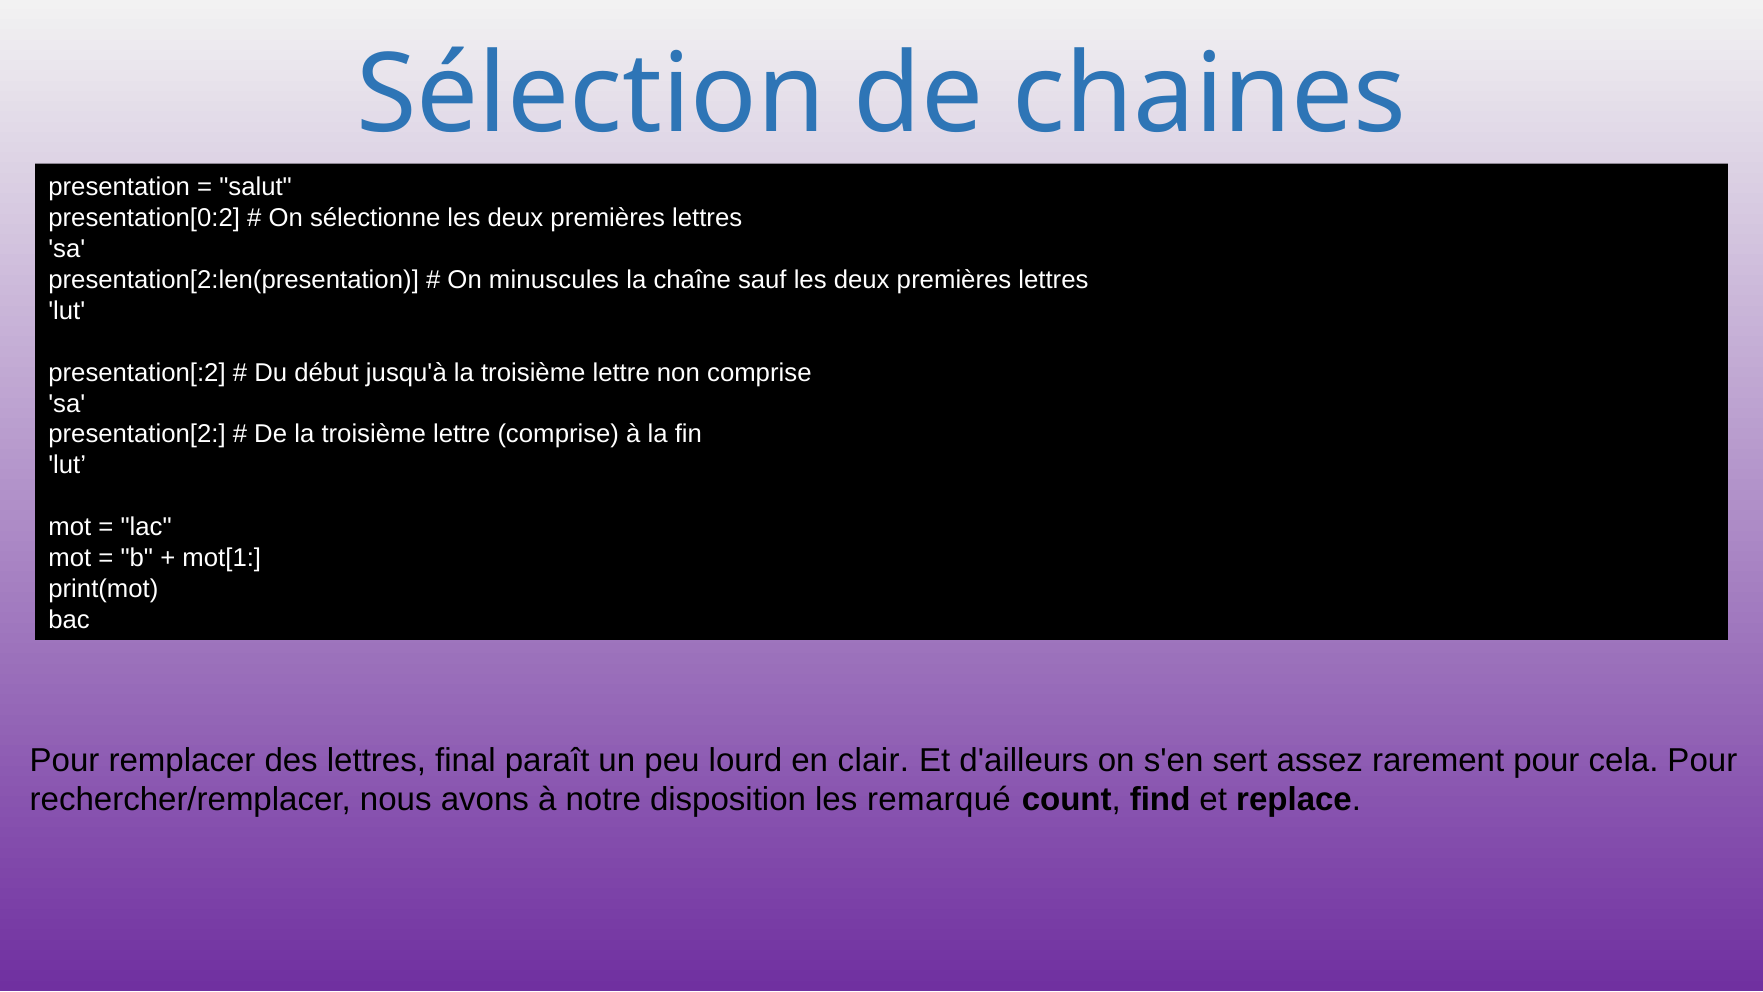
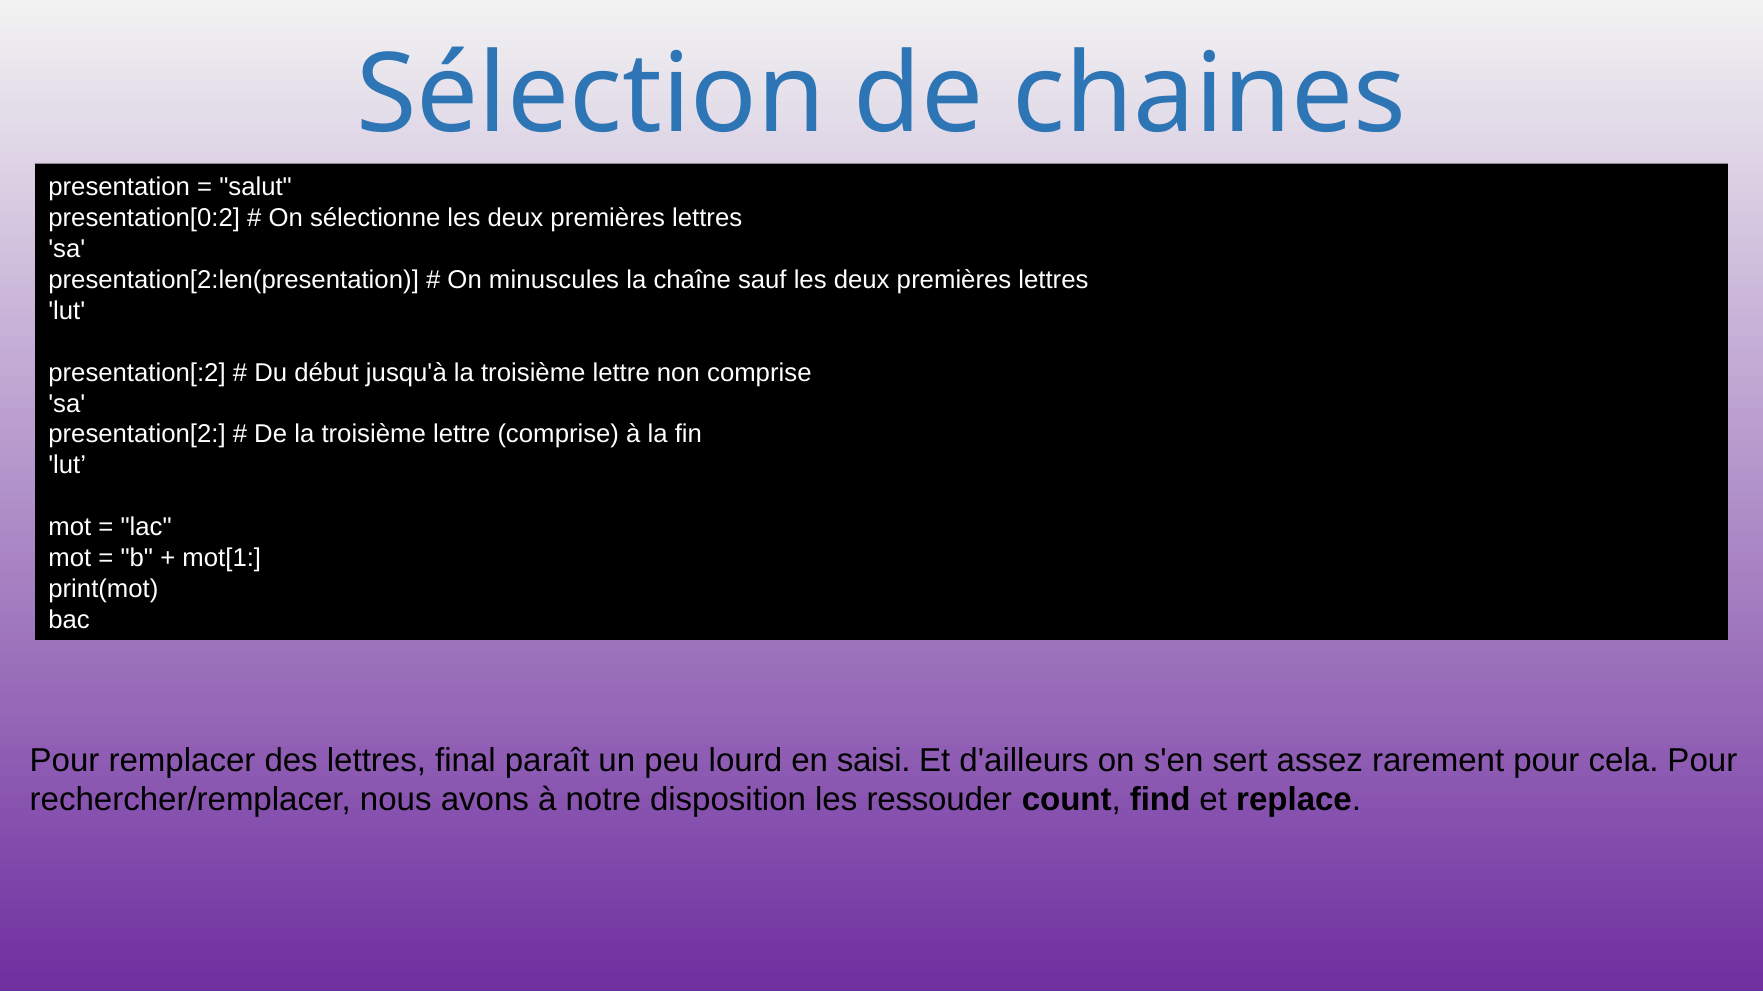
clair: clair -> saisi
remarqué: remarqué -> ressouder
